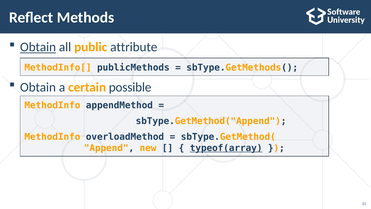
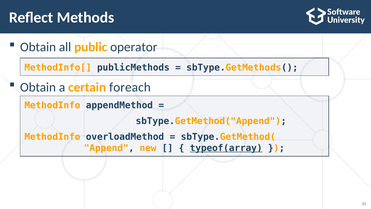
Obtain at (38, 47) underline: present -> none
attribute: attribute -> operator
possible: possible -> foreach
